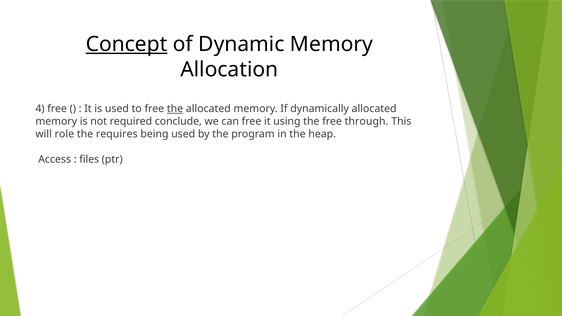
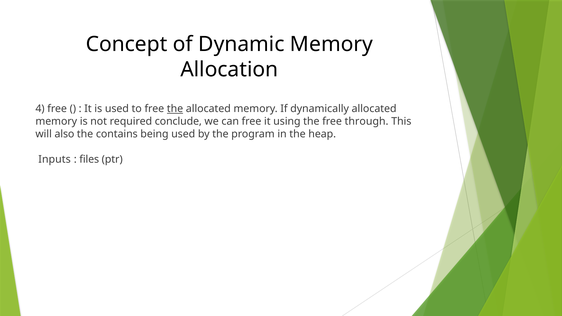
Concept underline: present -> none
role: role -> also
requires: requires -> contains
Access: Access -> Inputs
